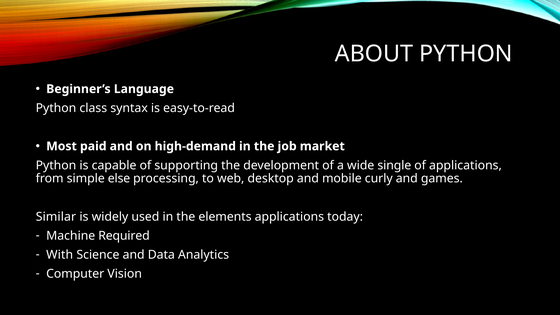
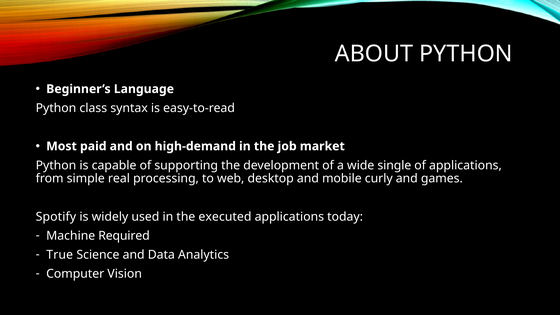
else: else -> real
Similar: Similar -> Spotify
elements: elements -> executed
With: With -> True
